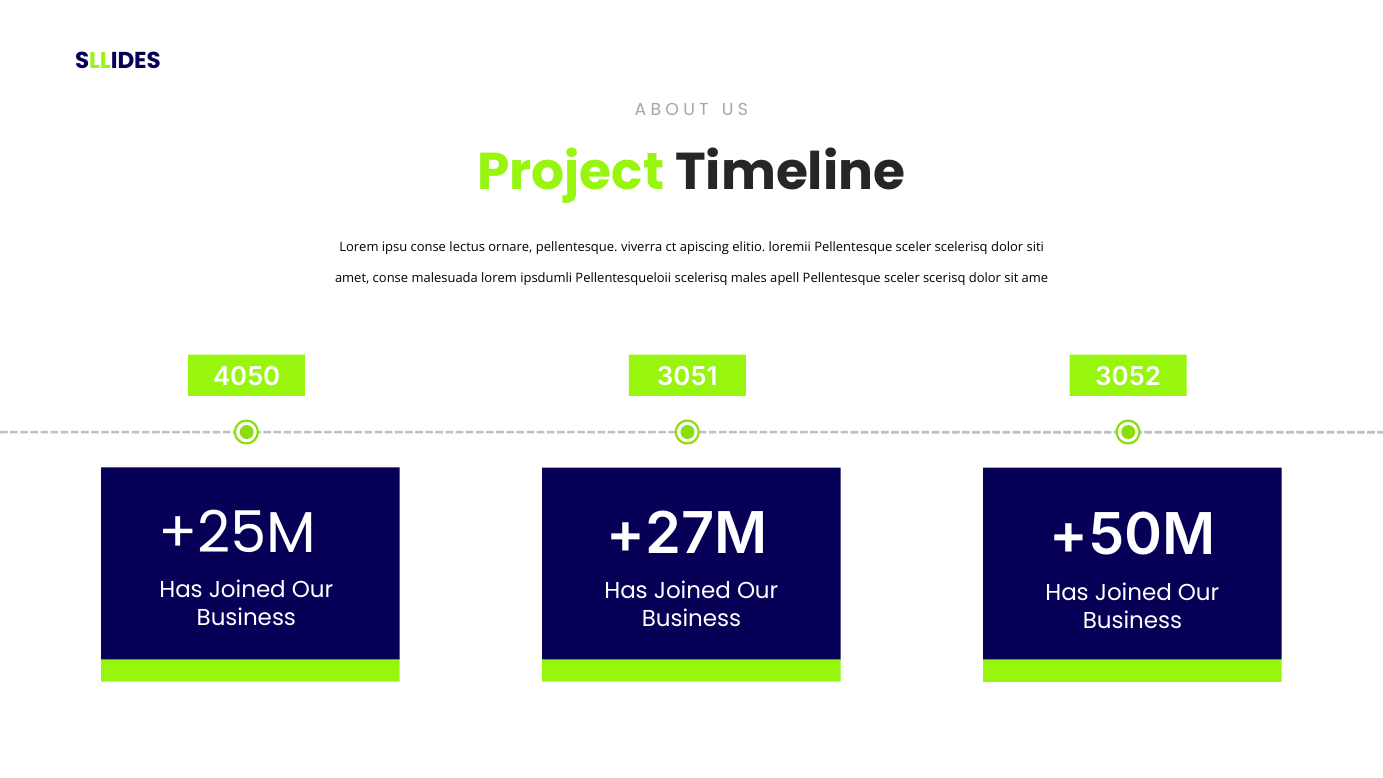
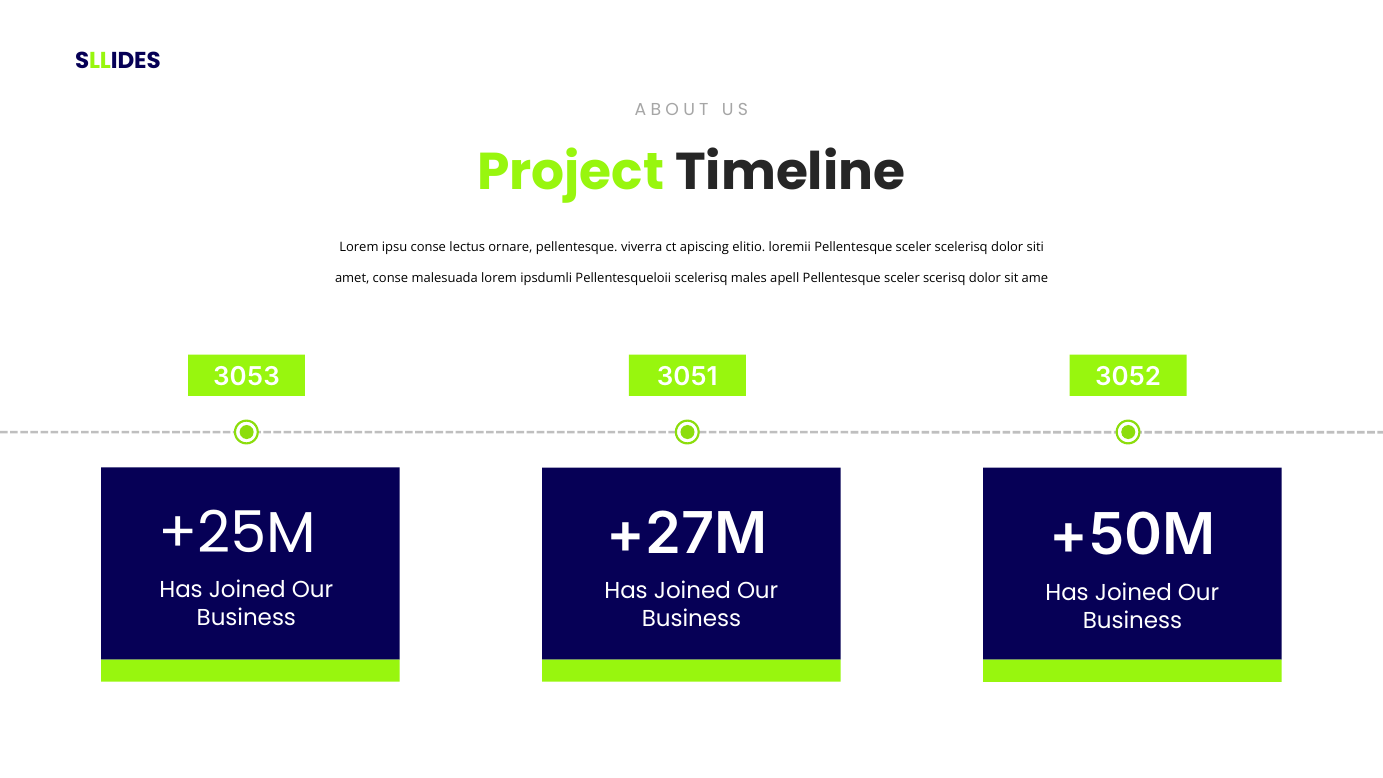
4050: 4050 -> 3053
